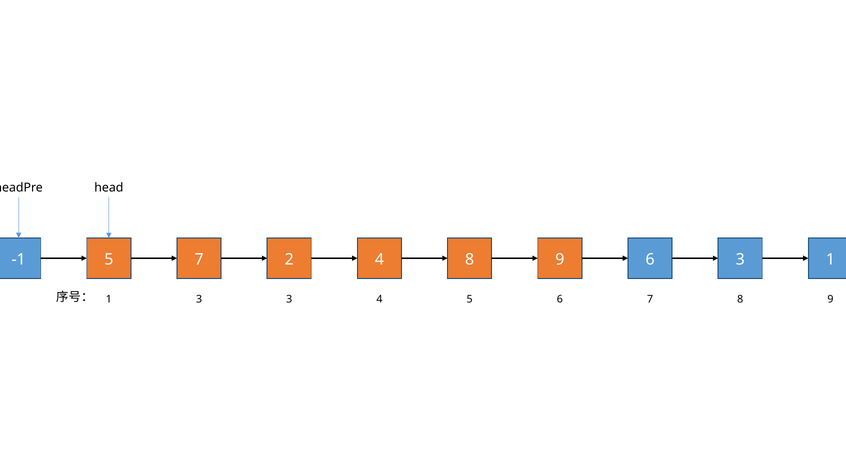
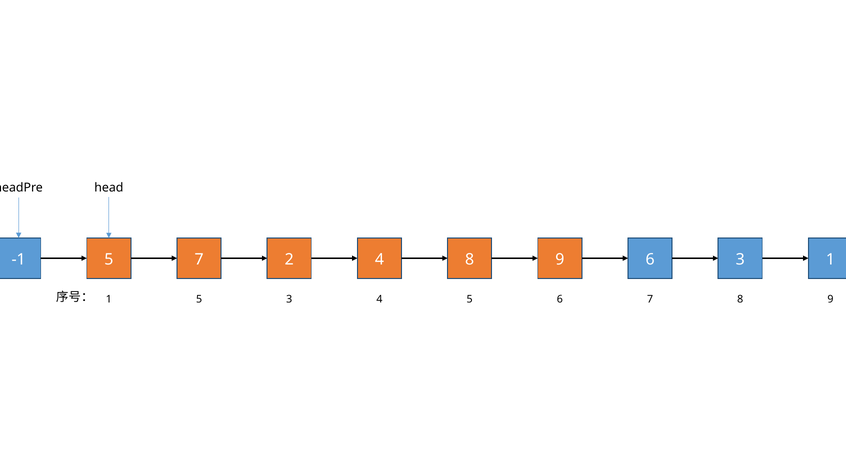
1 3: 3 -> 5
